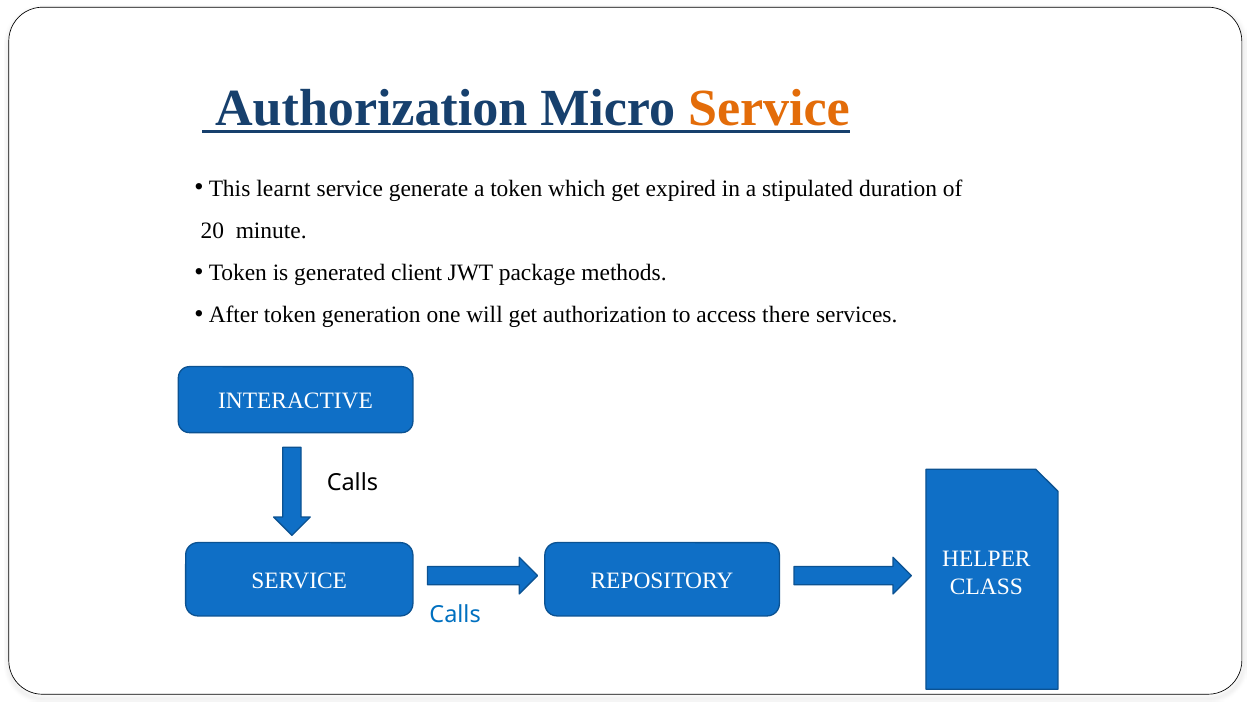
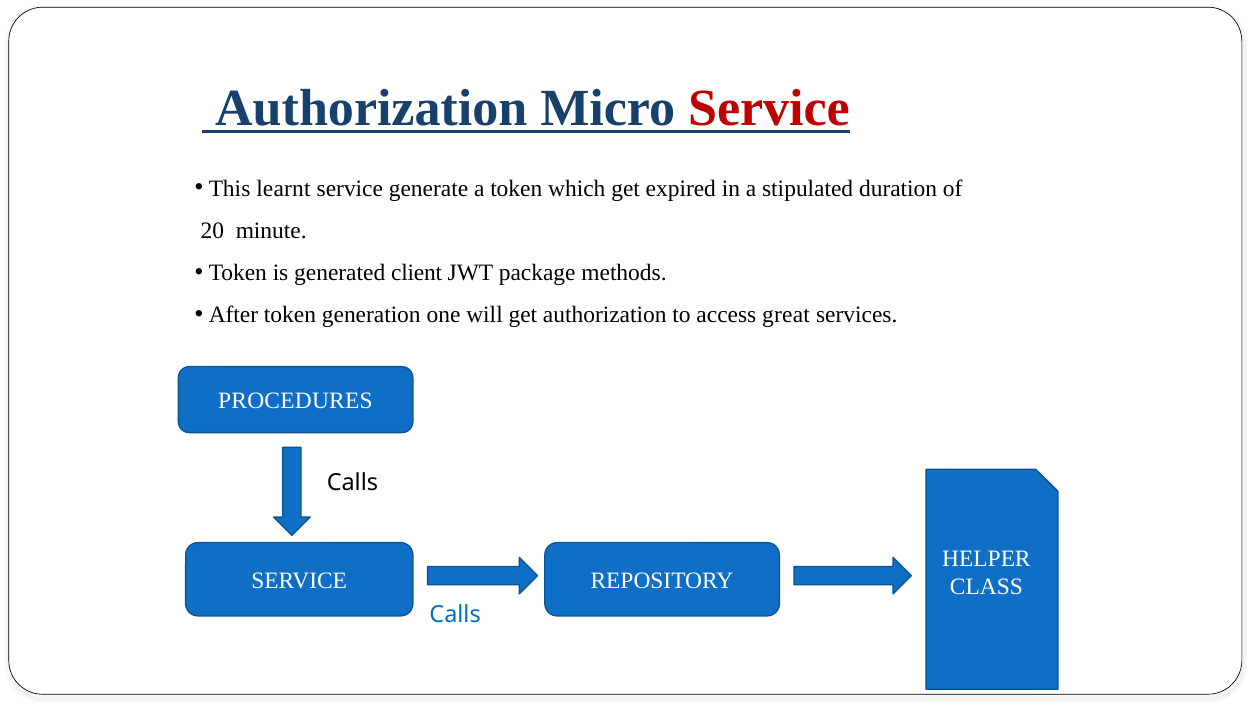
Service at (769, 108) colour: orange -> red
there: there -> great
INTERACTIVE: INTERACTIVE -> PROCEDURES
